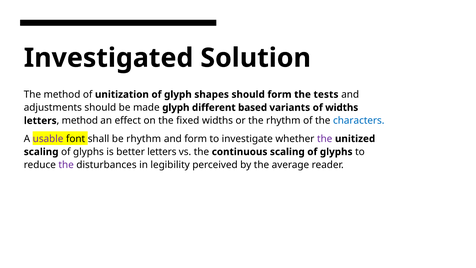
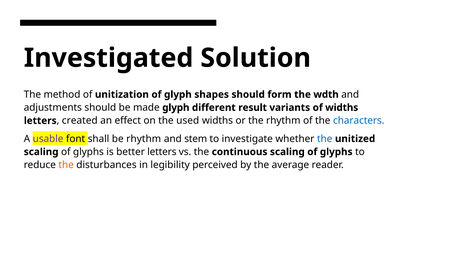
tests: tests -> wdth
based: based -> result
method at (80, 121): method -> created
fixed: fixed -> used
and form: form -> stem
the at (325, 139) colour: purple -> blue
the at (66, 165) colour: purple -> orange
